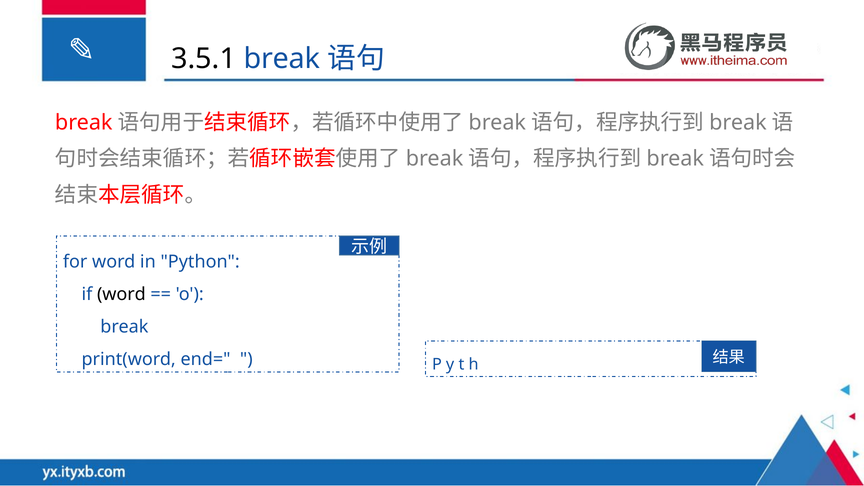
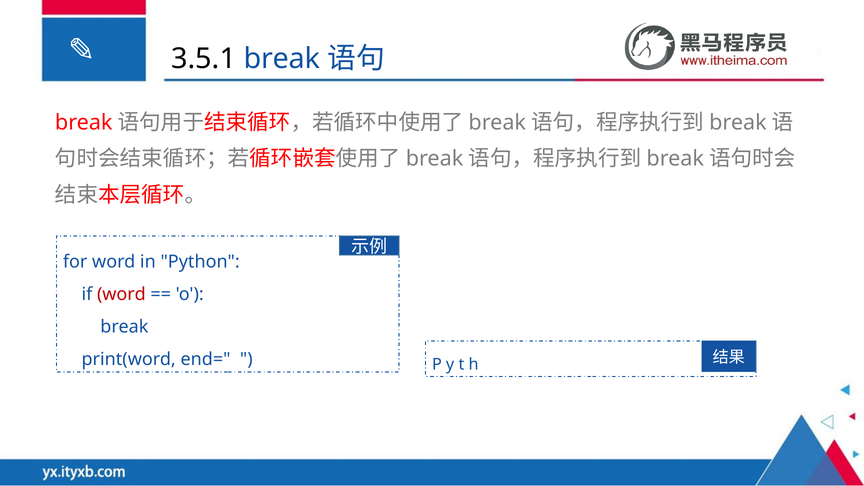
word at (121, 294) colour: black -> red
